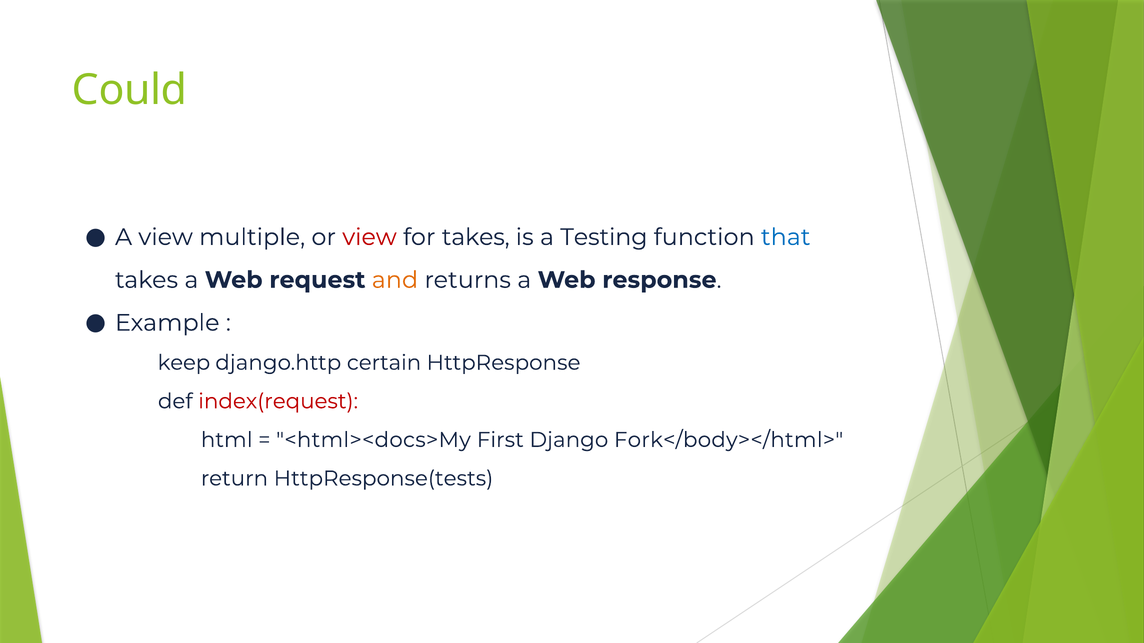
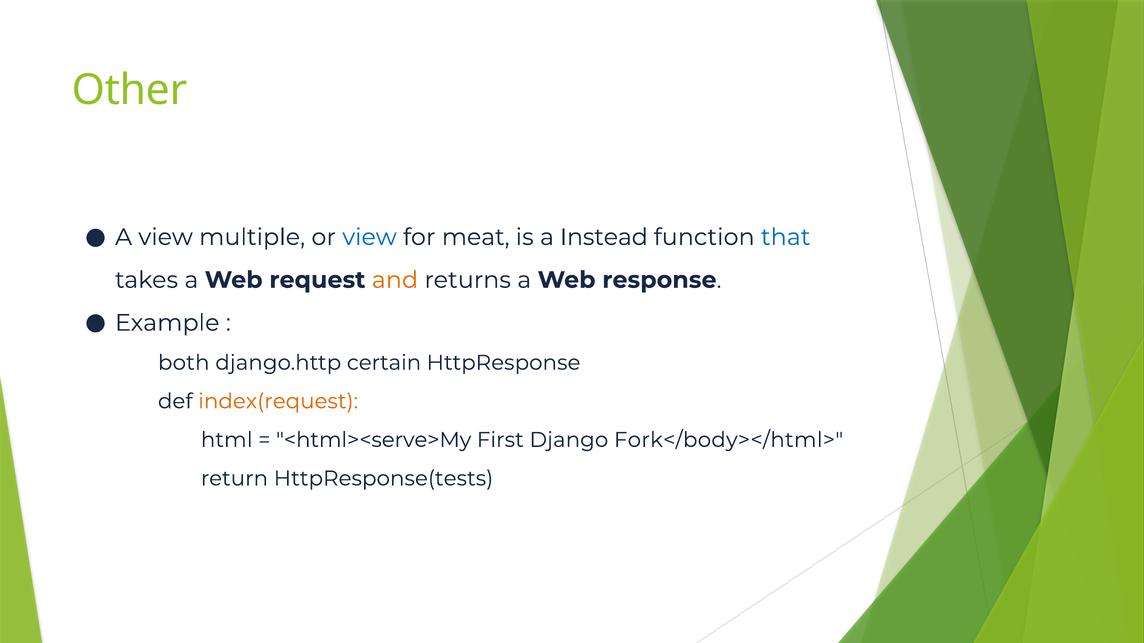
Could: Could -> Other
view at (370, 237) colour: red -> blue
for takes: takes -> meat
Testing: Testing -> Instead
keep: keep -> both
index(request colour: red -> orange
<html><docs>My: <html><docs>My -> <html><serve>My
